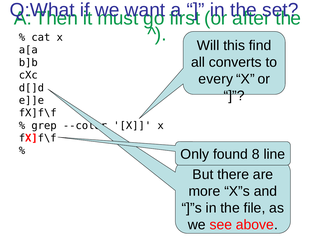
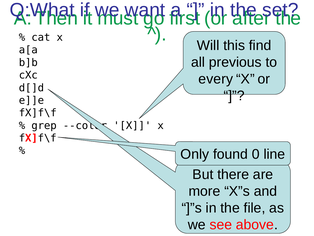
converts: converts -> previous
8: 8 -> 0
